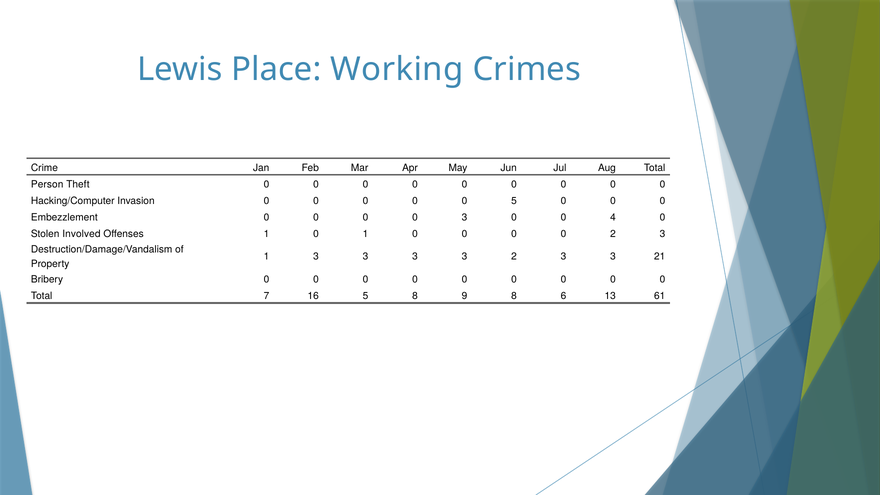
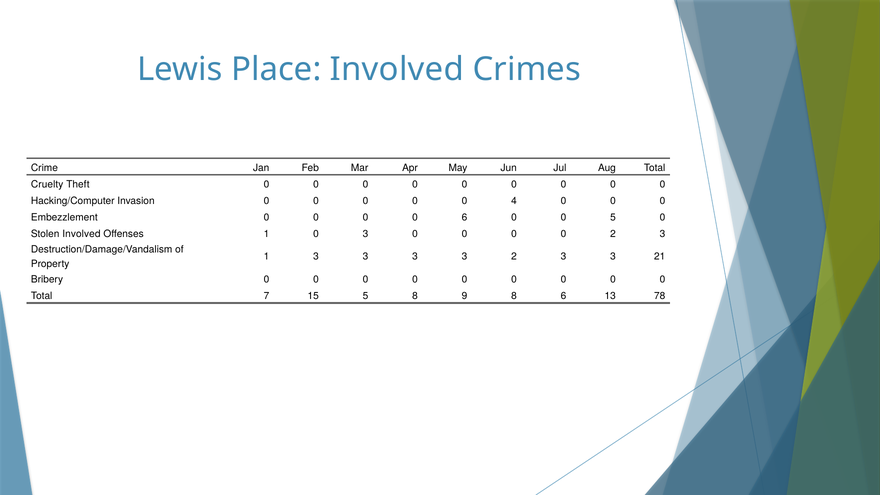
Place Working: Working -> Involved
Person: Person -> Cruelty
0 5: 5 -> 4
0 3: 3 -> 6
0 4: 4 -> 5
0 1: 1 -> 3
16: 16 -> 15
61: 61 -> 78
